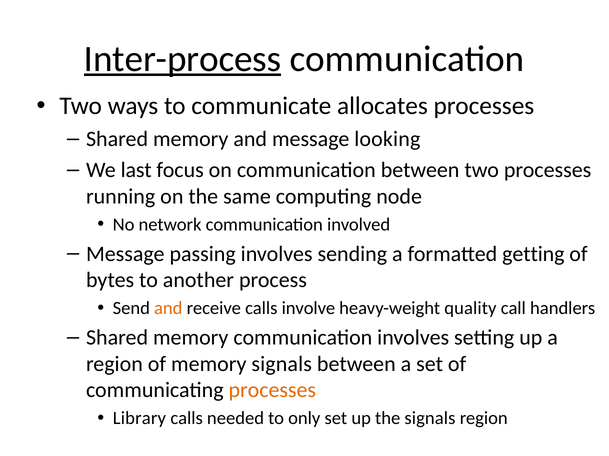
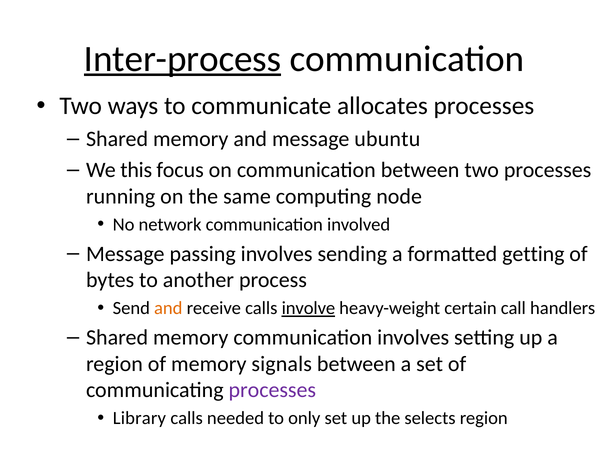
looking: looking -> ubuntu
last: last -> this
involve underline: none -> present
quality: quality -> certain
processes at (272, 391) colour: orange -> purple
the signals: signals -> selects
